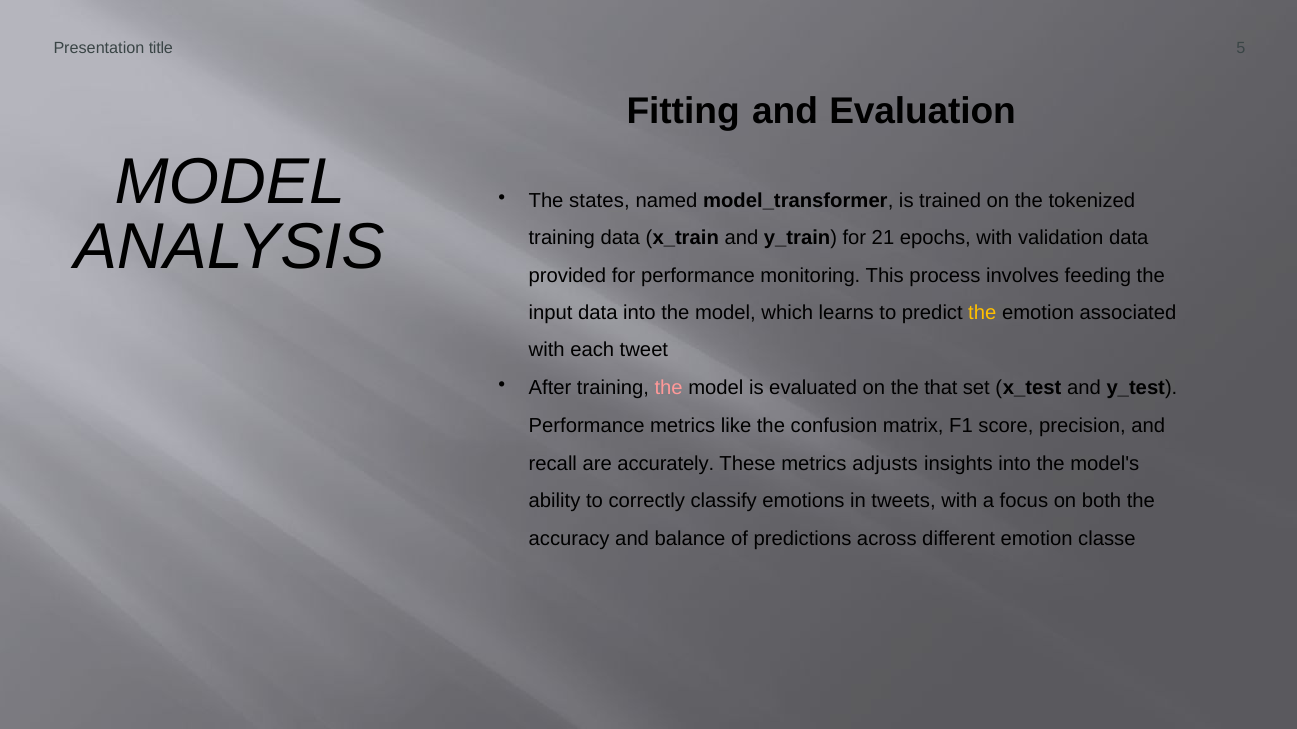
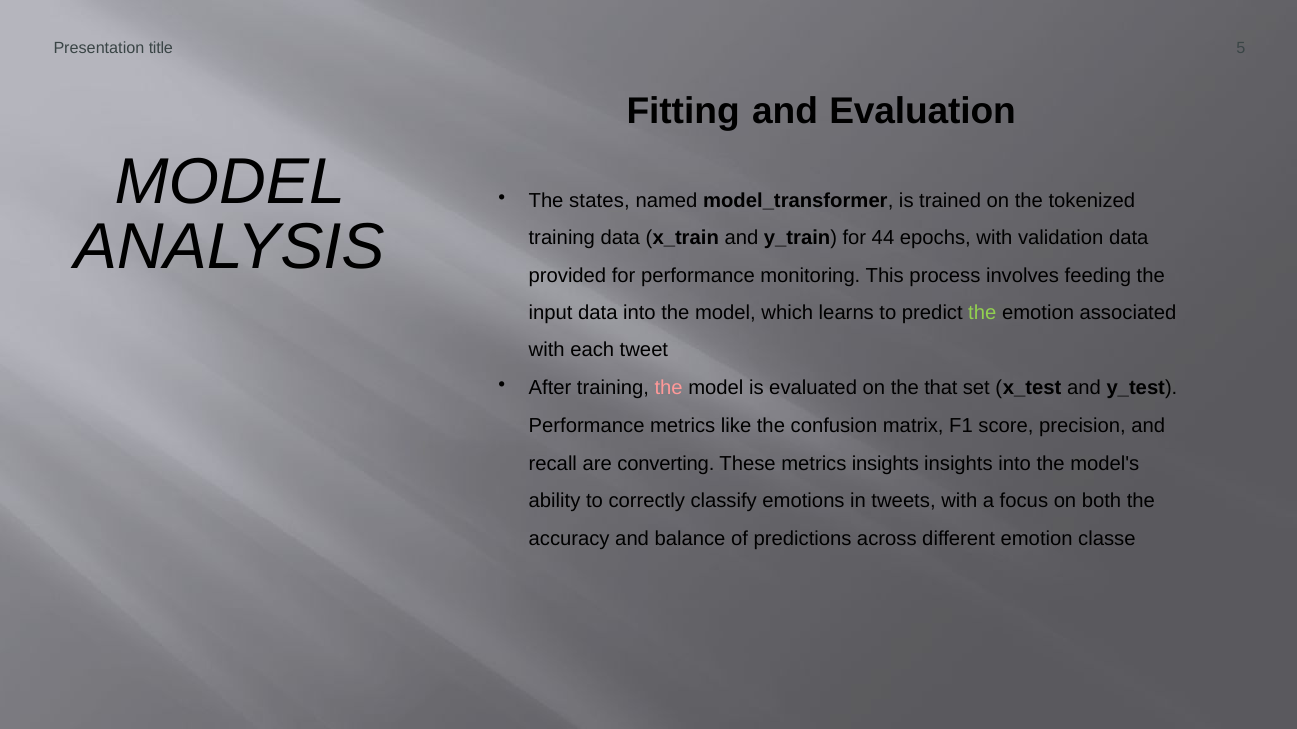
21: 21 -> 44
the at (982, 313) colour: yellow -> light green
accurately: accurately -> converting
metrics adjusts: adjusts -> insights
